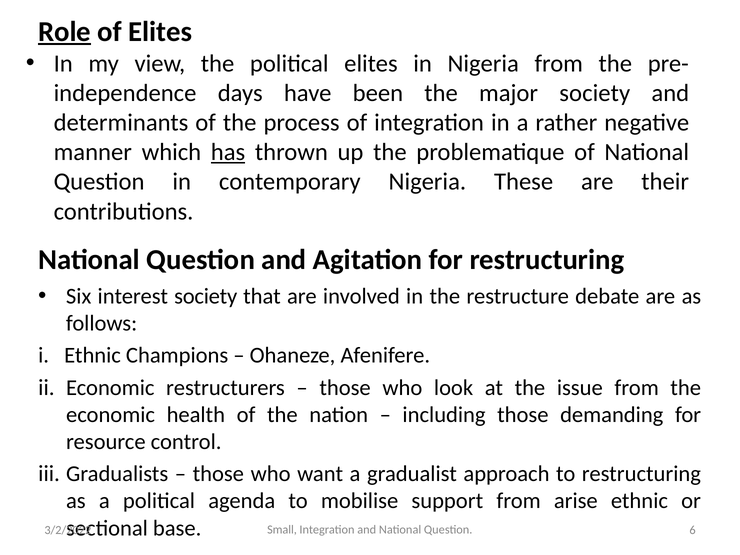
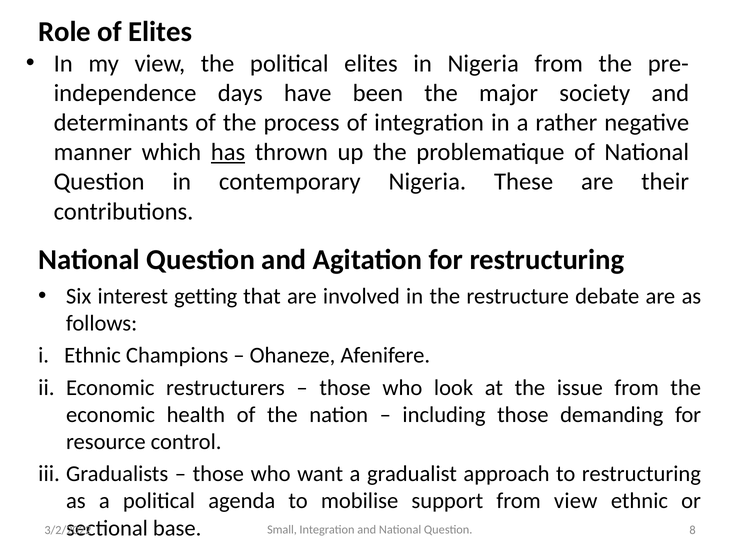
Role underline: present -> none
interest society: society -> getting
from arise: arise -> view
6: 6 -> 8
